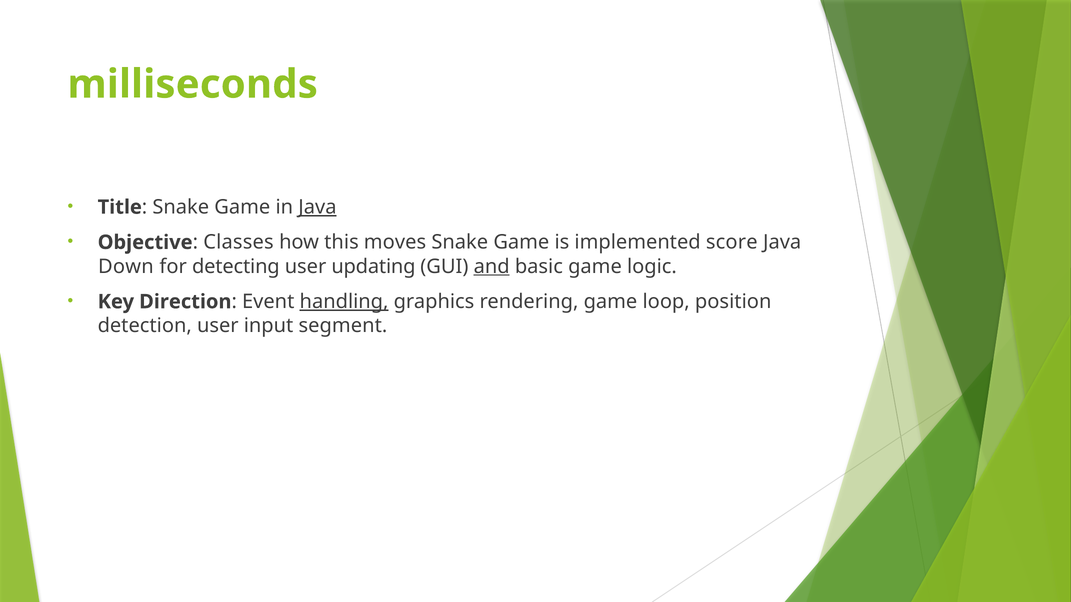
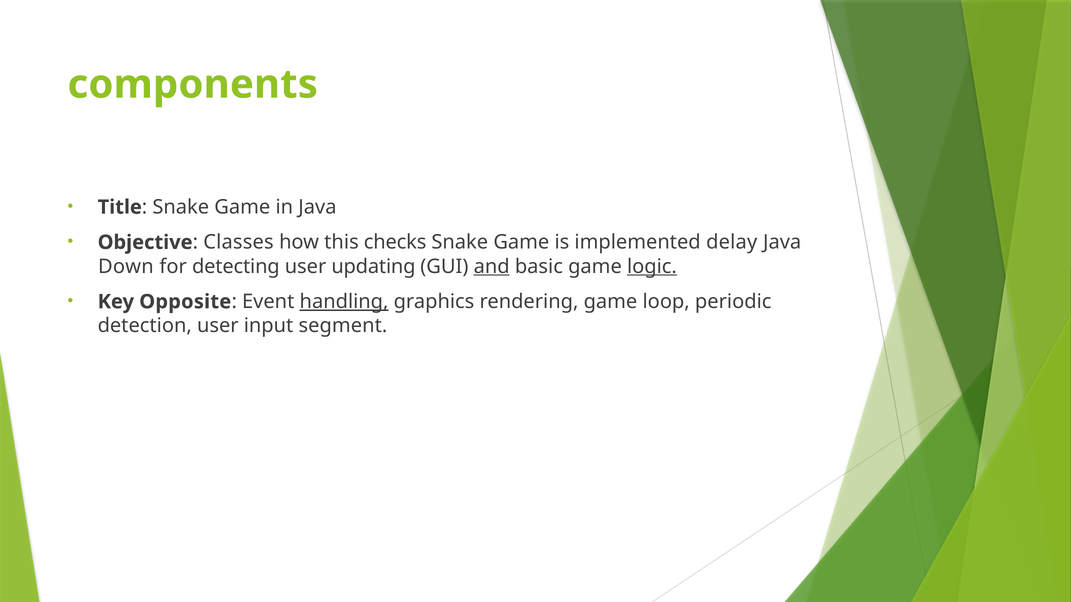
milliseconds: milliseconds -> components
Java at (317, 207) underline: present -> none
moves: moves -> checks
score: score -> delay
logic underline: none -> present
Direction: Direction -> Opposite
position: position -> periodic
